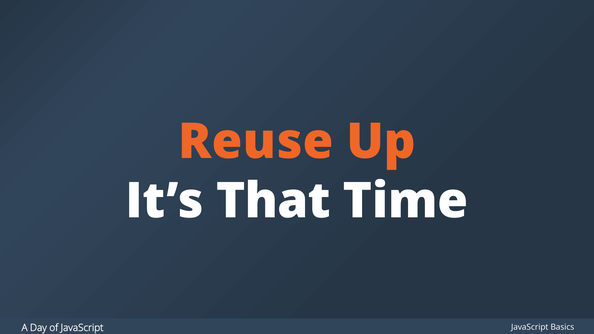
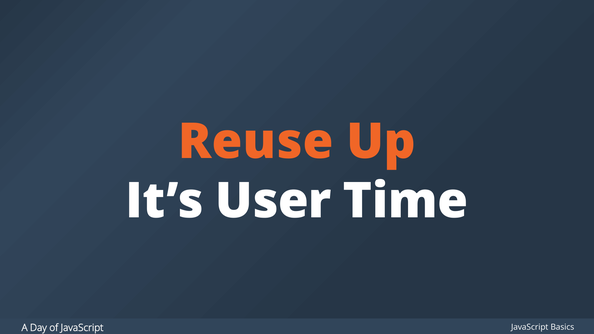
That: That -> User
